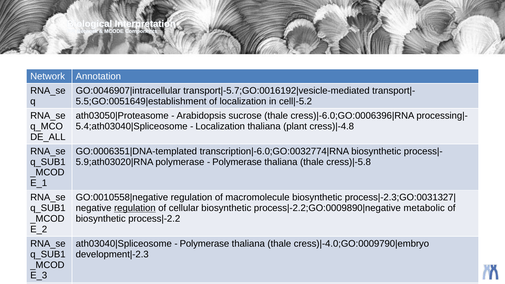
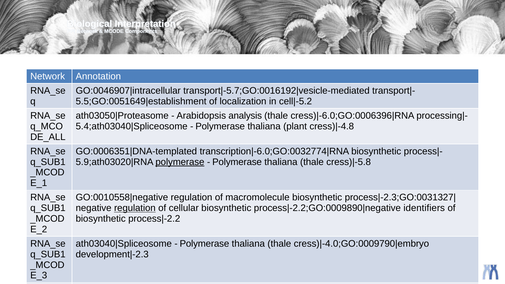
Arabidopsis sucrose: sucrose -> analysis
Localization at (220, 126): Localization -> Polymerase
polymerase at (180, 162) underline: none -> present
metabolic at (424, 208): metabolic -> identifiers
